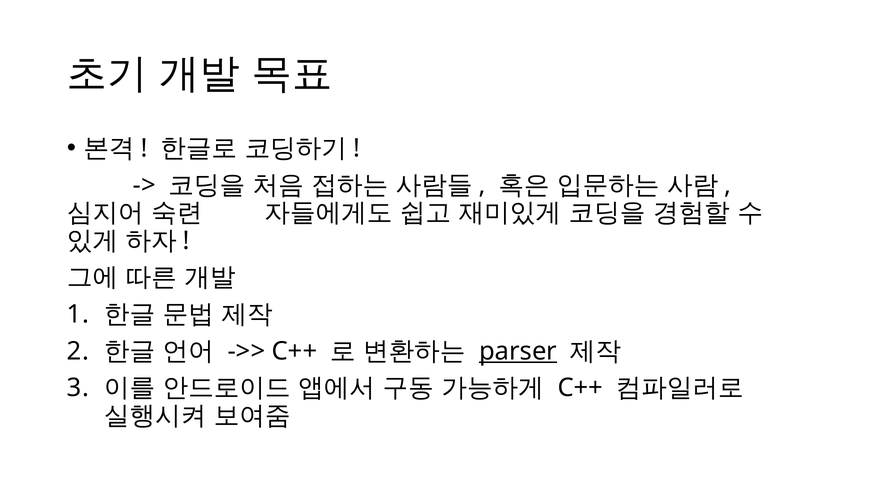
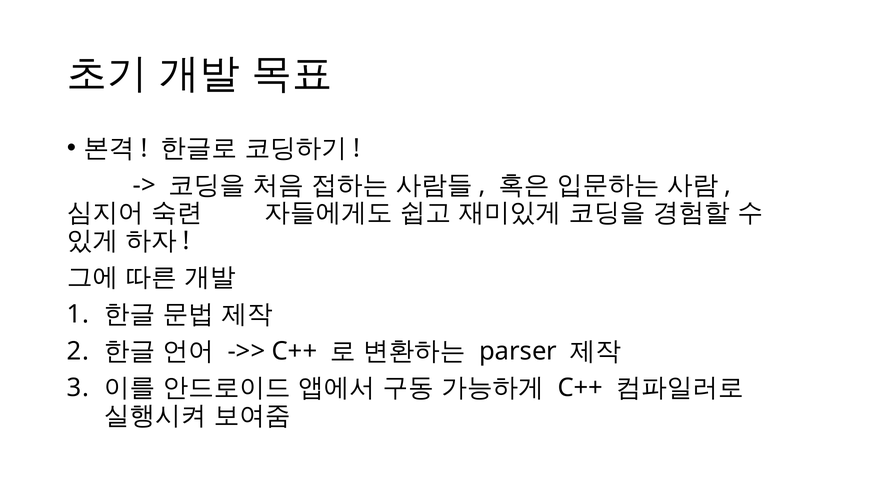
parser underline: present -> none
